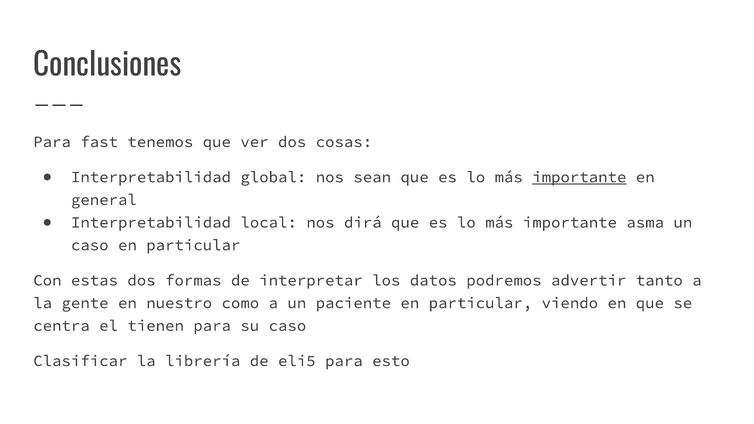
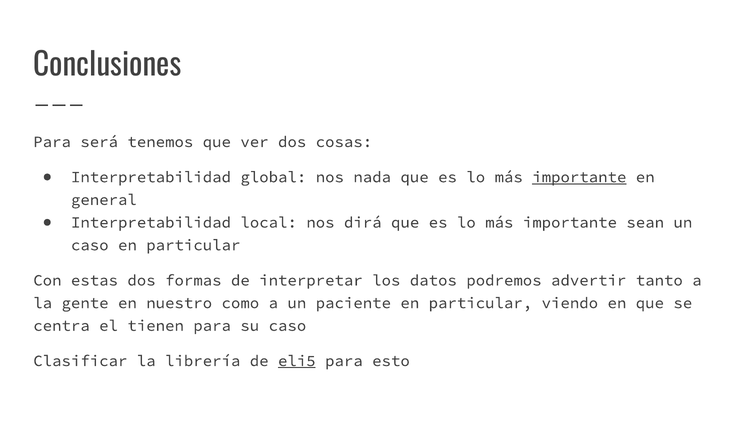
fast: fast -> será
sean: sean -> nada
asma: asma -> sean
eli5 underline: none -> present
